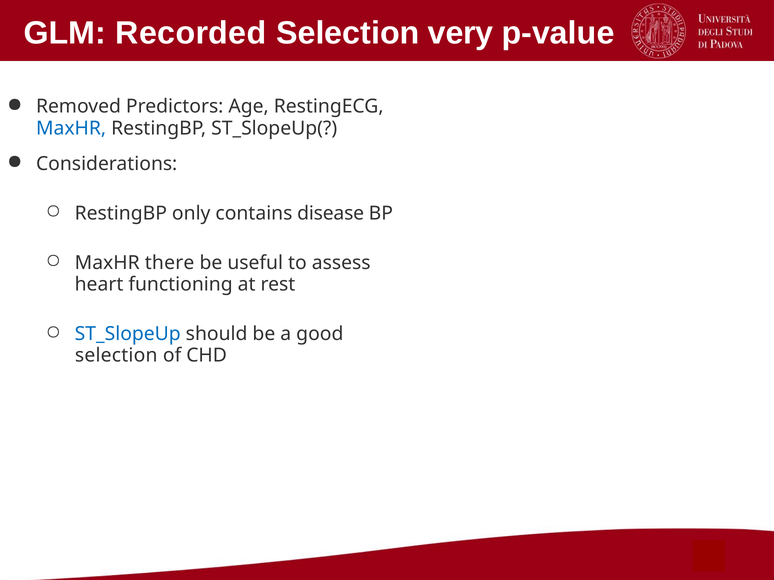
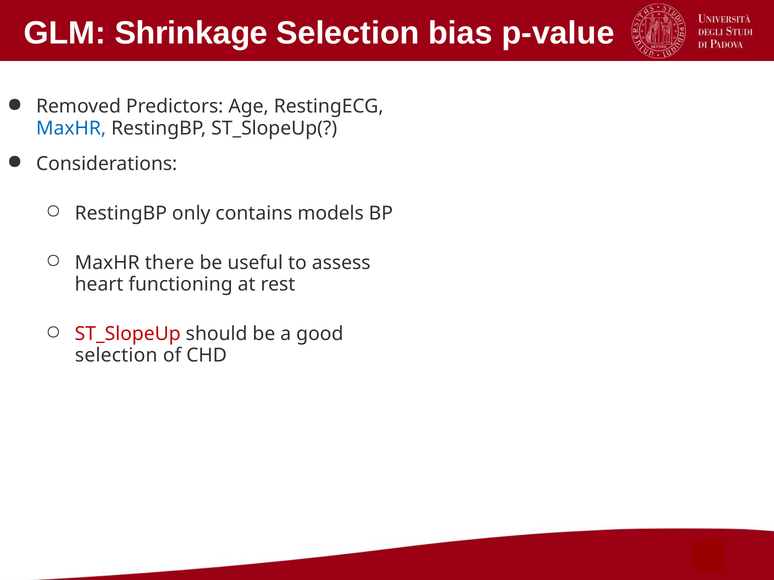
Recorded: Recorded -> Shrinkage
very: very -> bias
disease: disease -> models
ST_SlopeUp colour: blue -> red
